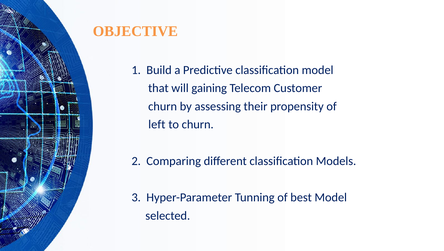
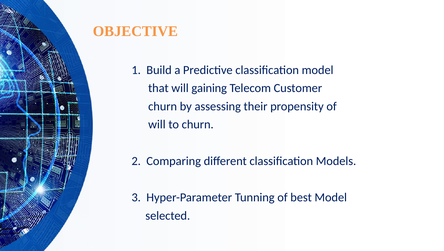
left at (157, 124): left -> will
